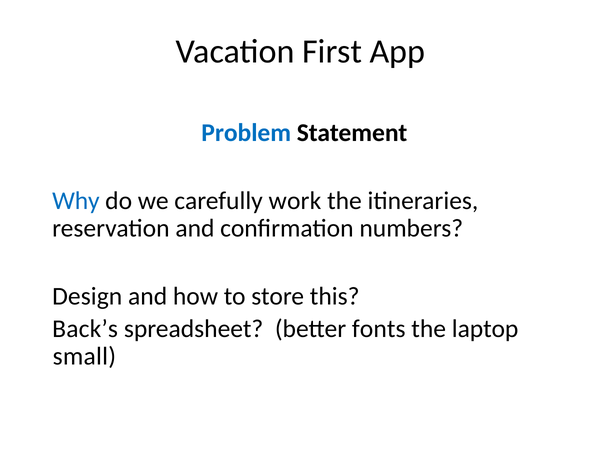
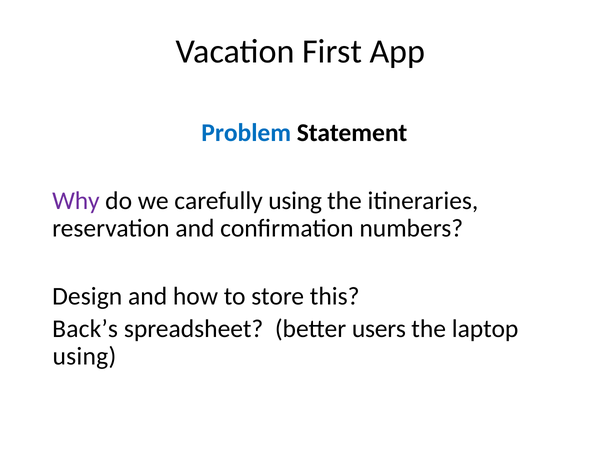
Why colour: blue -> purple
carefully work: work -> using
fonts: fonts -> users
small at (84, 357): small -> using
